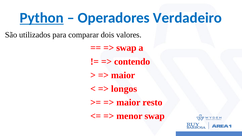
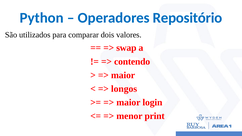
Python underline: present -> none
Verdadeiro: Verdadeiro -> Repositório
resto: resto -> login
menor swap: swap -> print
